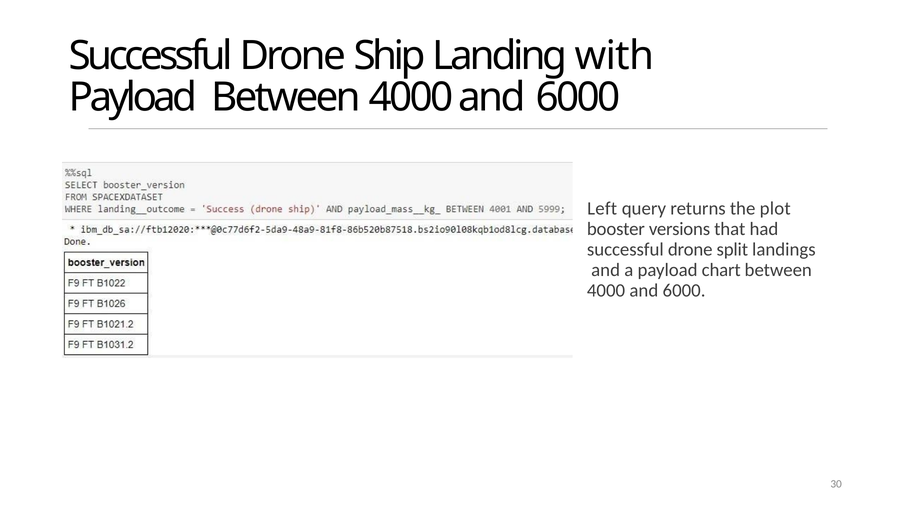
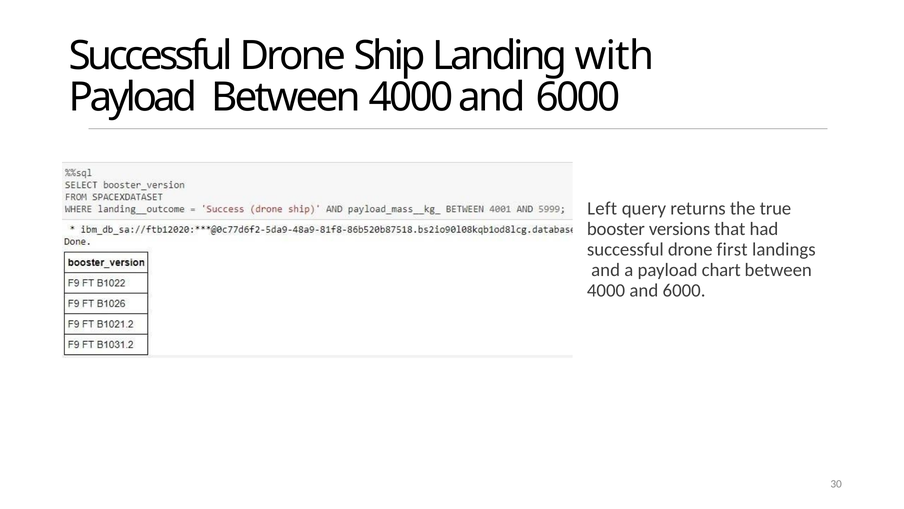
plot: plot -> true
split: split -> first
